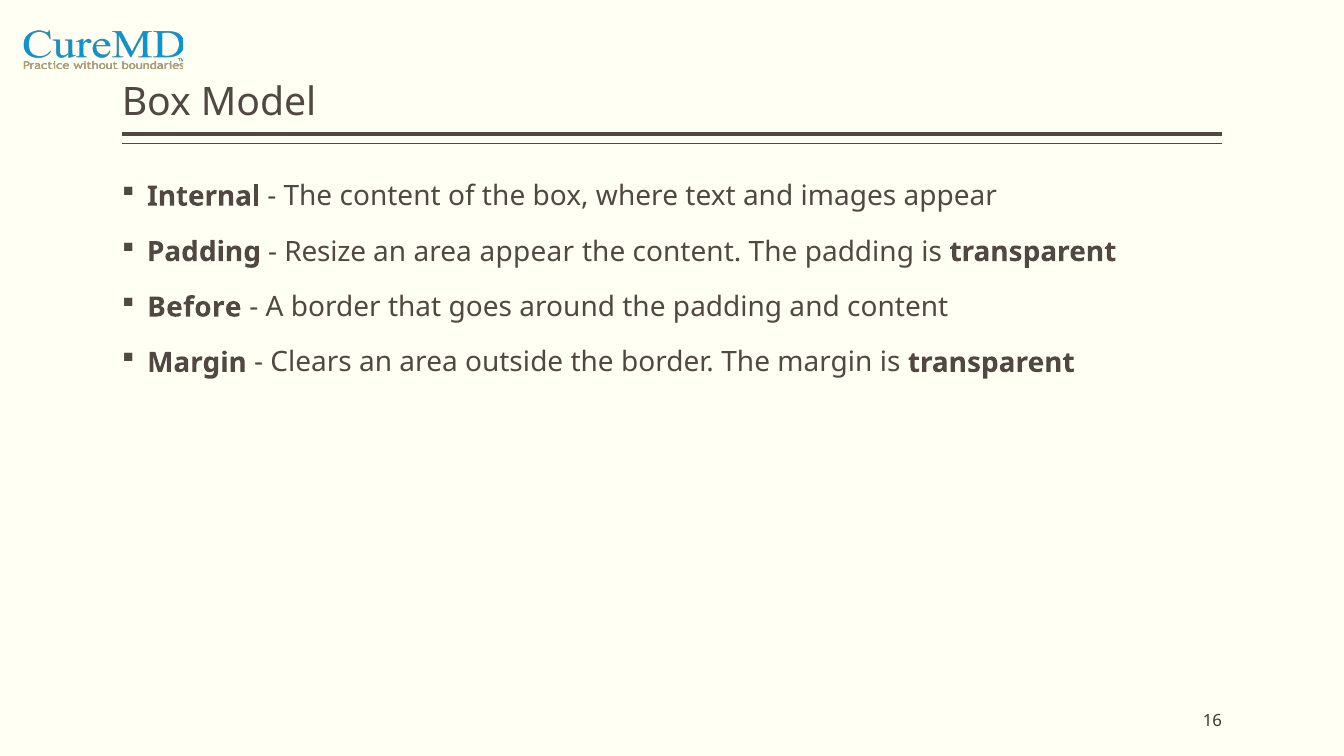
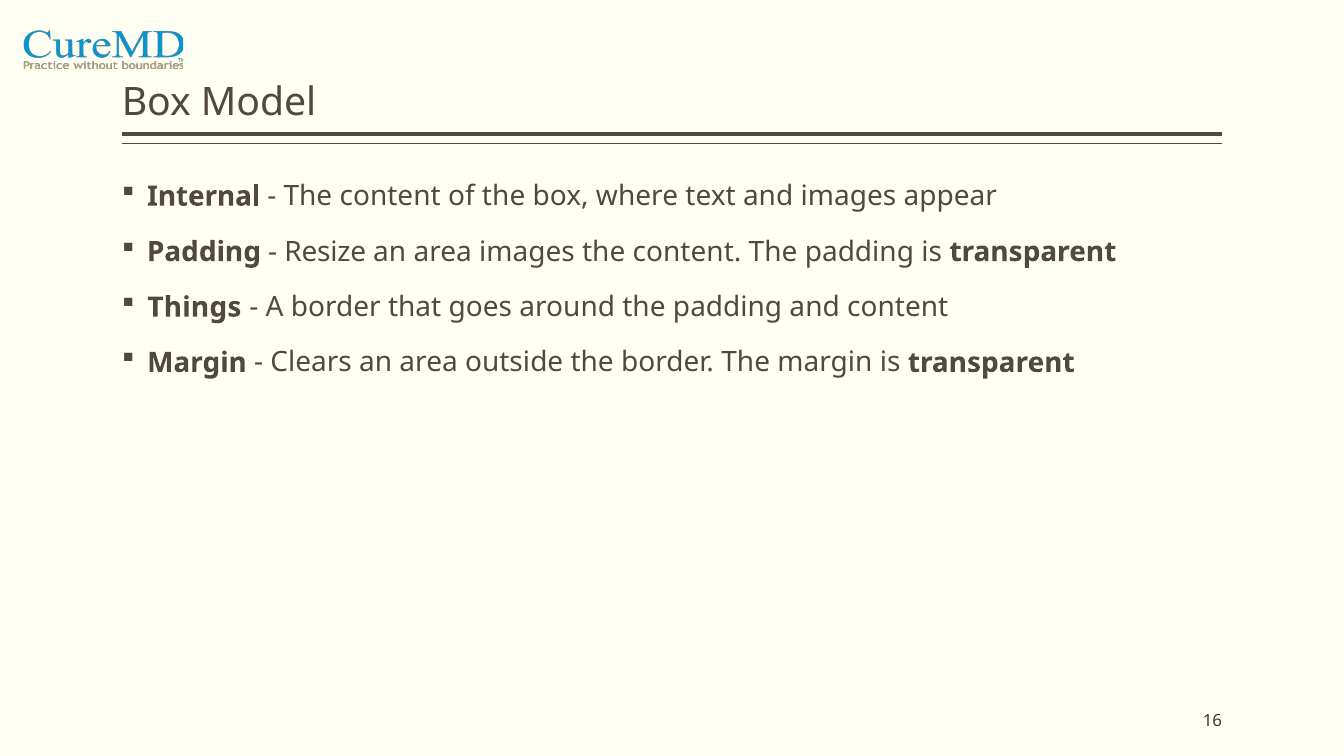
area appear: appear -> images
Before: Before -> Things
